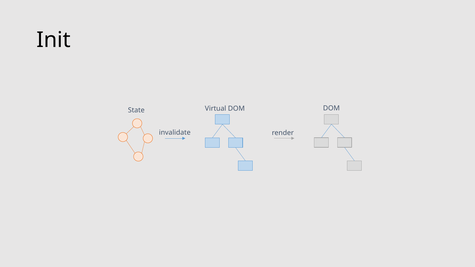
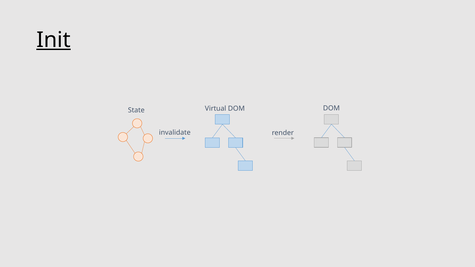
Init underline: none -> present
